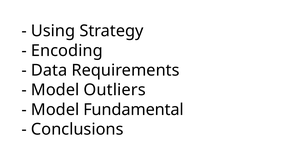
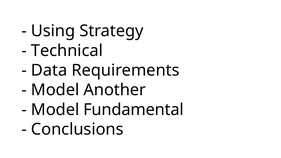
Encoding: Encoding -> Technical
Outliers: Outliers -> Another
